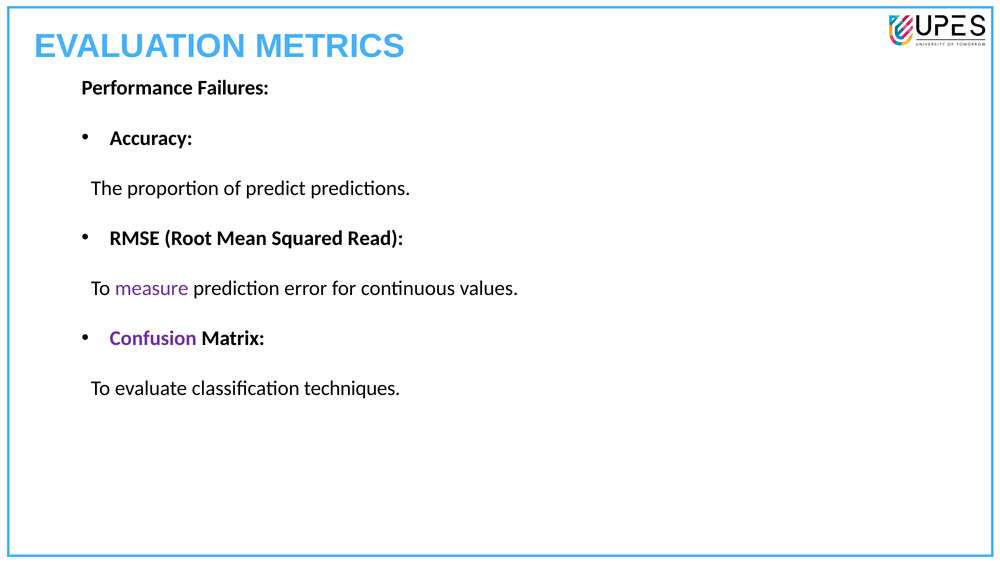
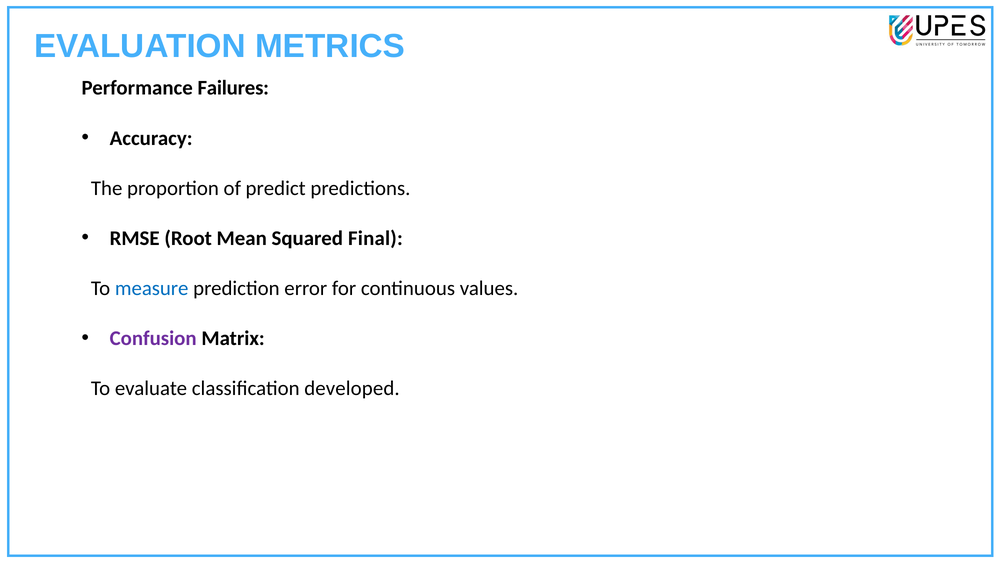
Read: Read -> Final
measure colour: purple -> blue
techniques: techniques -> developed
